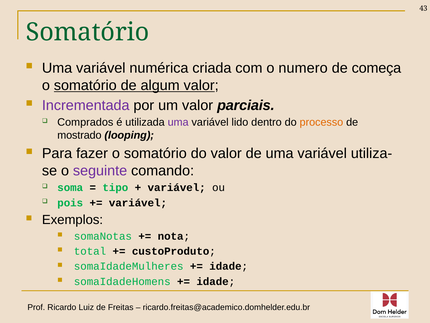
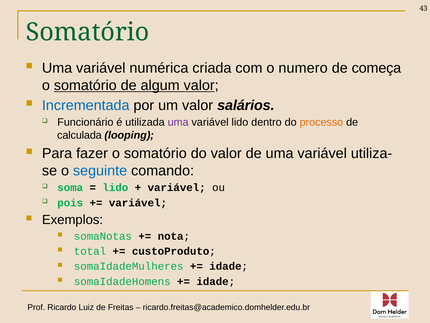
Incrementada colour: purple -> blue
parciais: parciais -> salários
Comprados: Comprados -> Funcionário
mostrado: mostrado -> calculada
seguinte colour: purple -> blue
tipo at (115, 187): tipo -> lido
